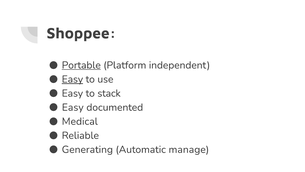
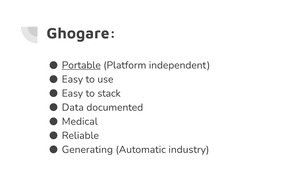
Shoppee: Shoppee -> Ghogare
Easy at (72, 79) underline: present -> none
Easy at (73, 107): Easy -> Data
manage: manage -> industry
